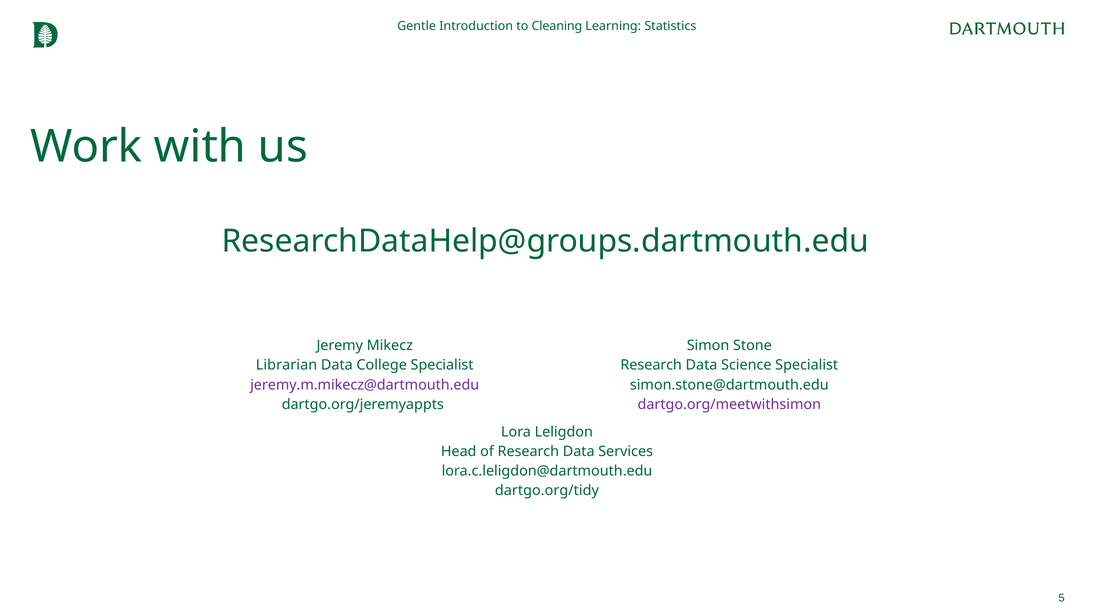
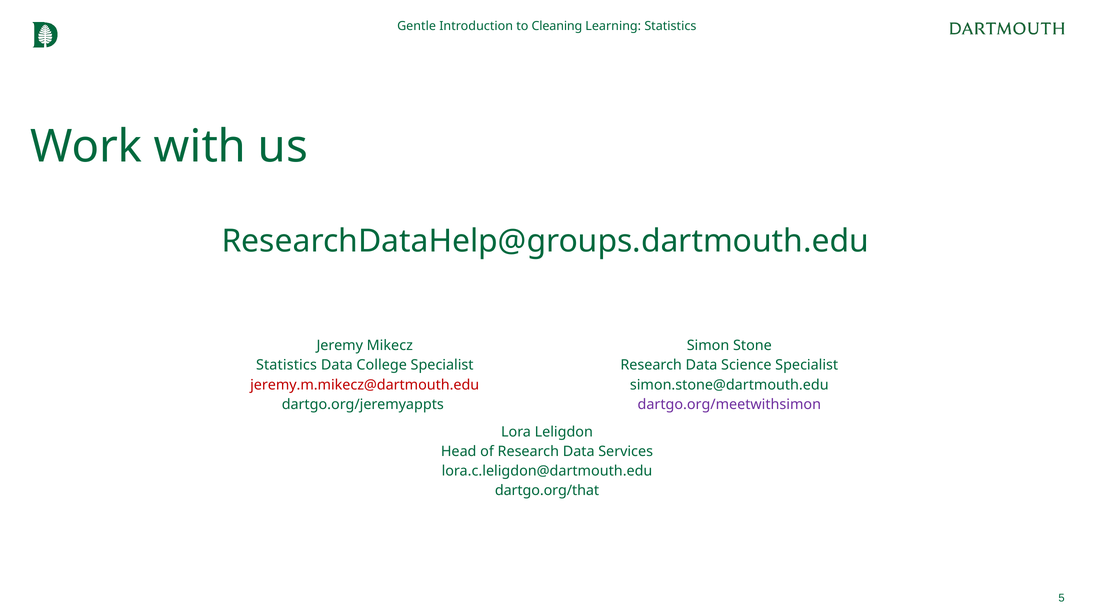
Librarian at (286, 365): Librarian -> Statistics
jeremy.m.mikecz@dartmouth.edu colour: purple -> red
dartgo.org/tidy: dartgo.org/tidy -> dartgo.org/that
